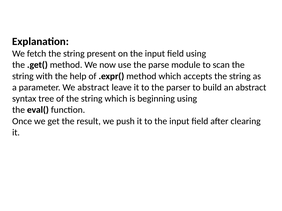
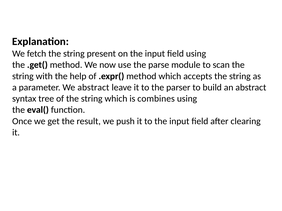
beginning: beginning -> combines
